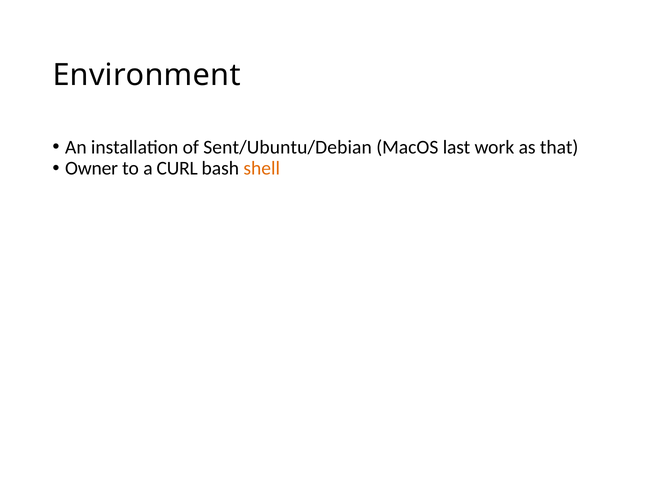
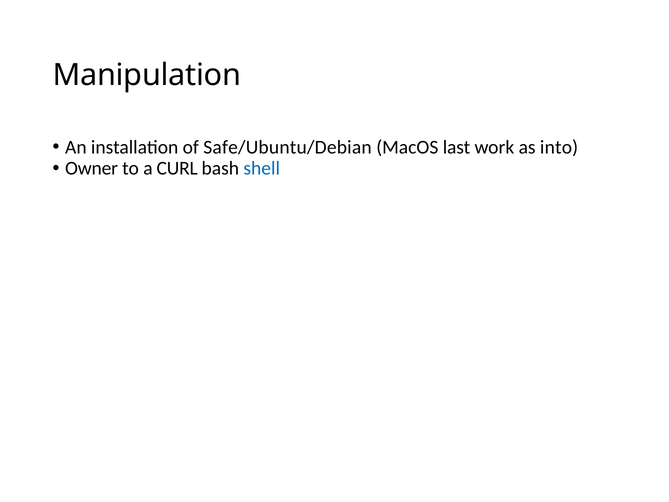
Environment: Environment -> Manipulation
Sent/Ubuntu/Debian: Sent/Ubuntu/Debian -> Safe/Ubuntu/Debian
that: that -> into
shell colour: orange -> blue
